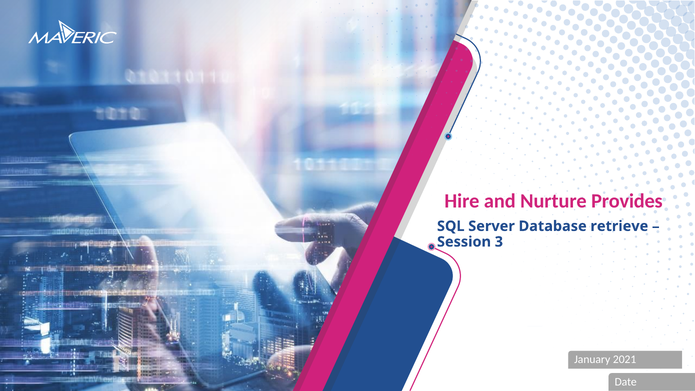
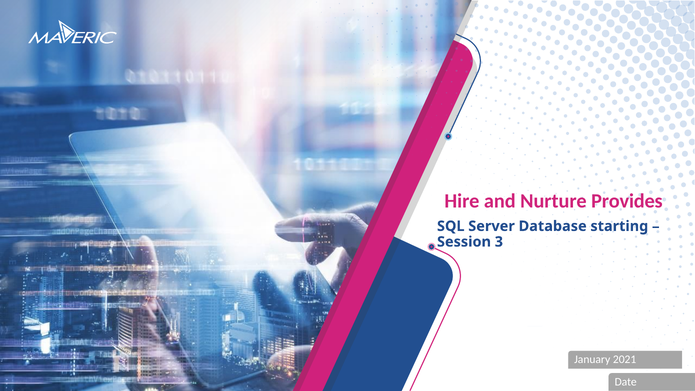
retrieve: retrieve -> starting
